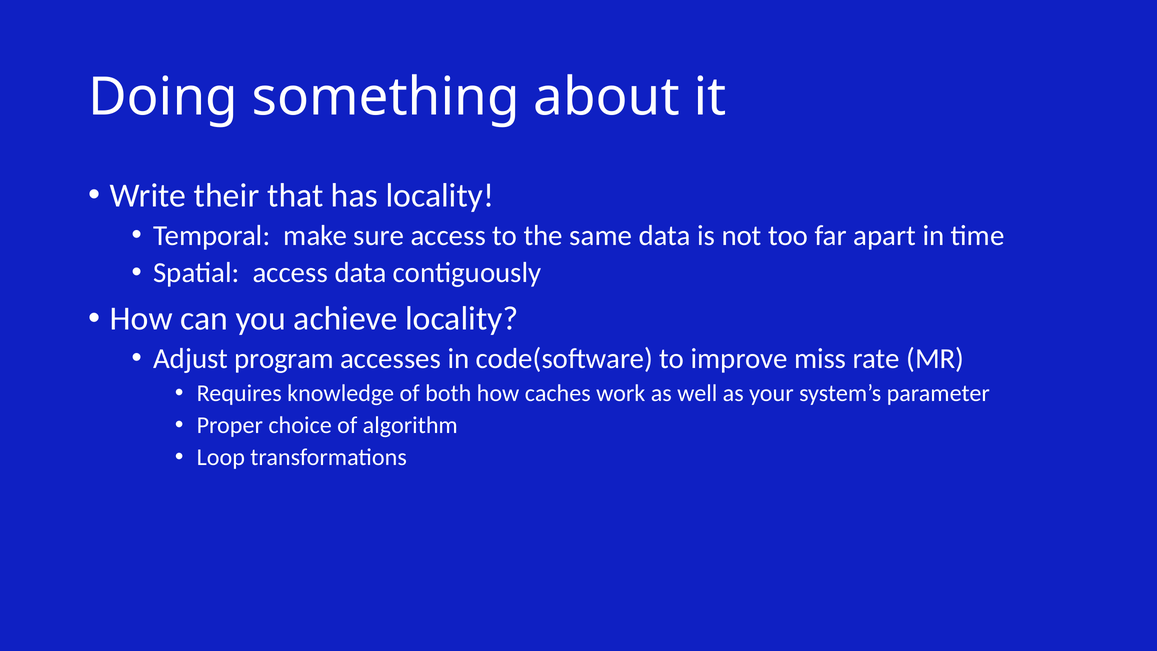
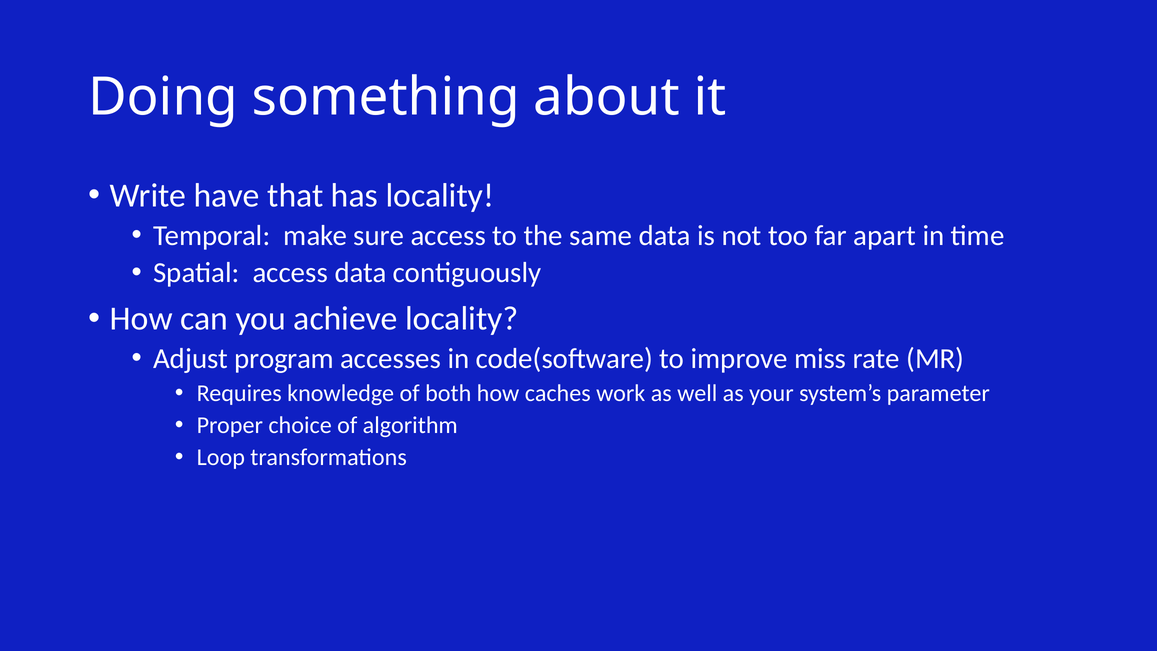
their: their -> have
